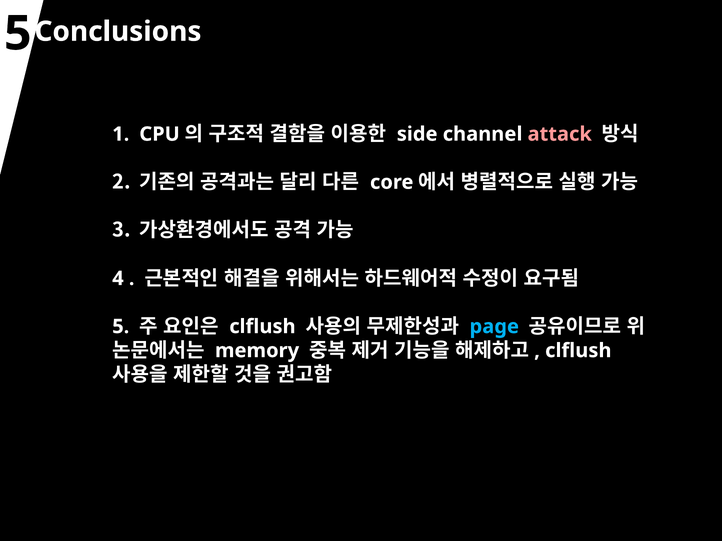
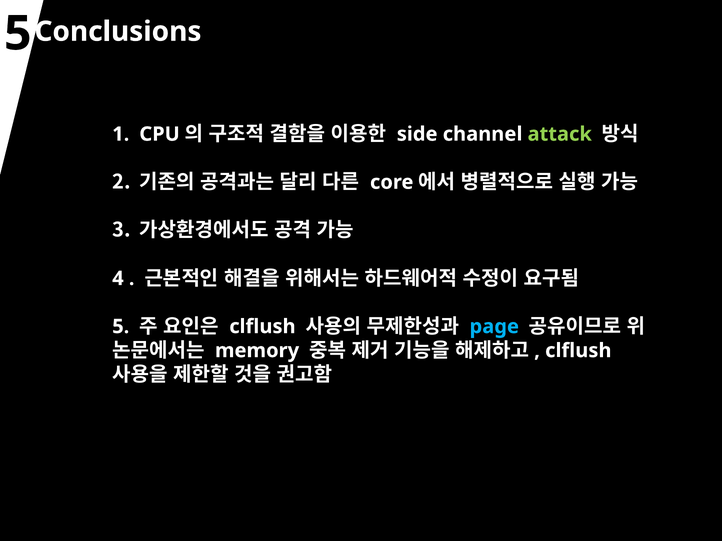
attack colour: pink -> light green
